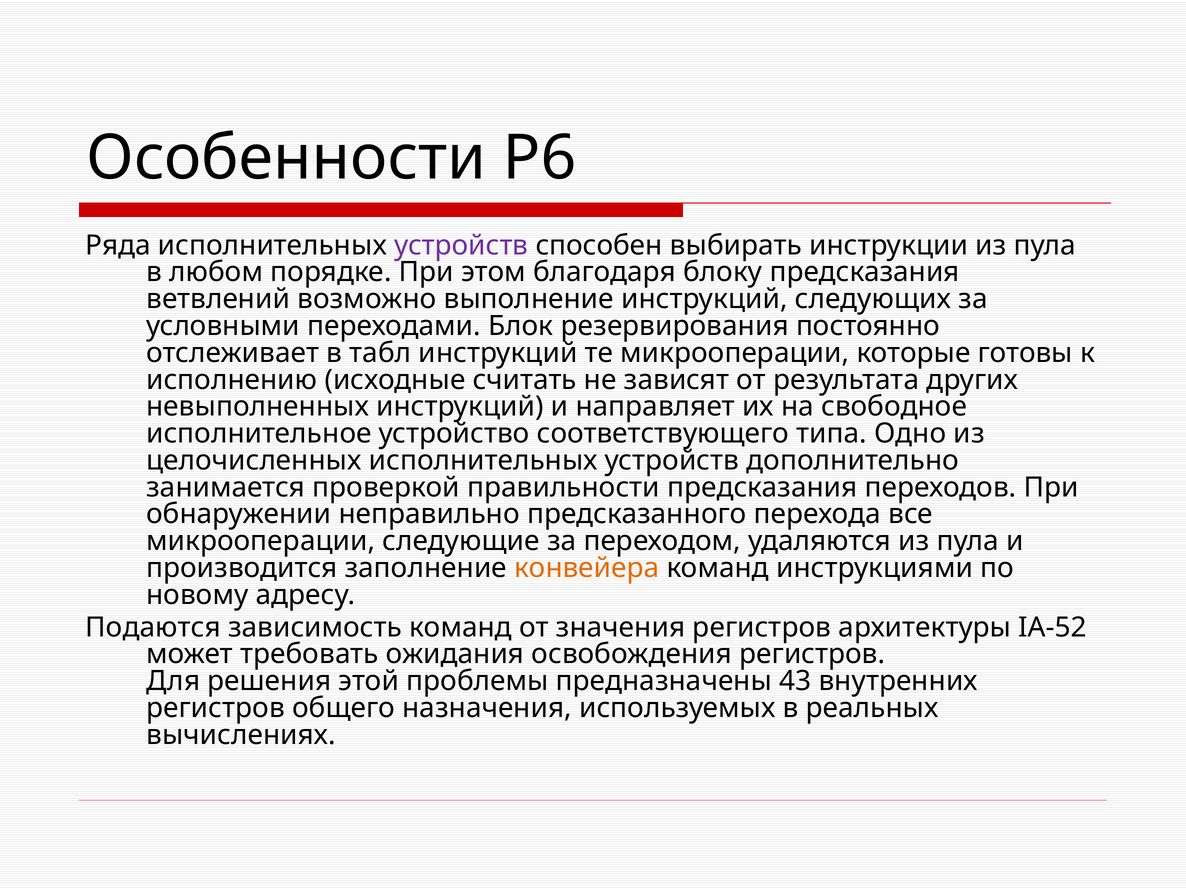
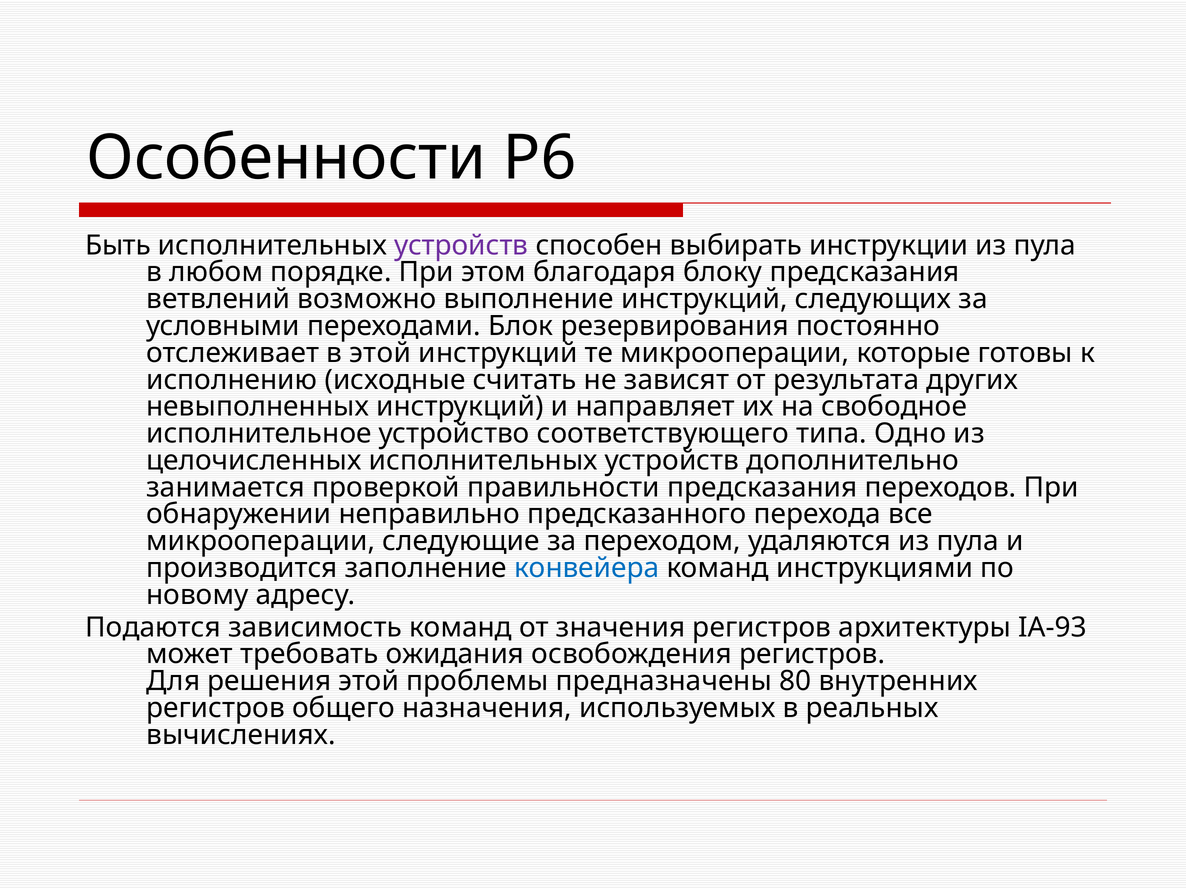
Ряда: Ряда -> Быть
в табл: табл -> этой
конвейера colour: orange -> blue
IA-52: IA-52 -> IA-93
43: 43 -> 80
